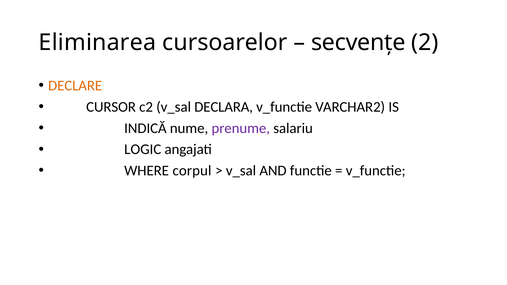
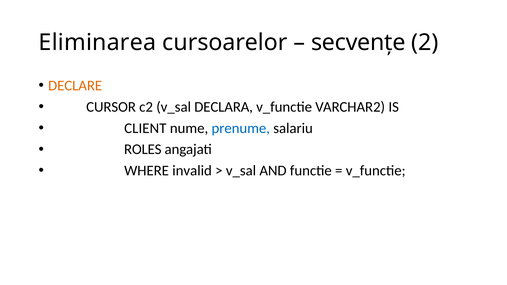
INDICĂ: INDICĂ -> CLIENT
prenume colour: purple -> blue
LOGIC: LOGIC -> ROLES
corpul: corpul -> invalid
